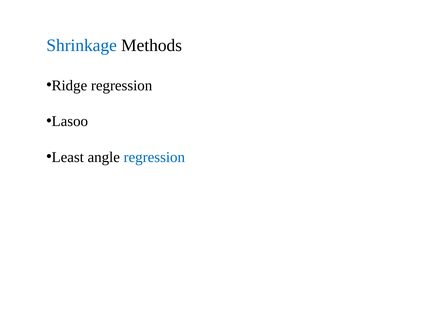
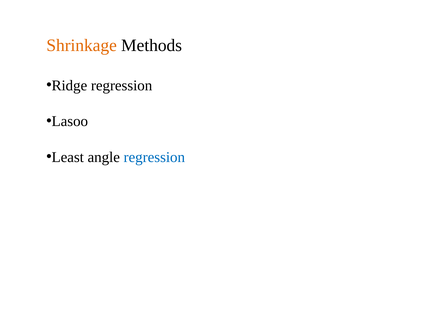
Shrinkage colour: blue -> orange
